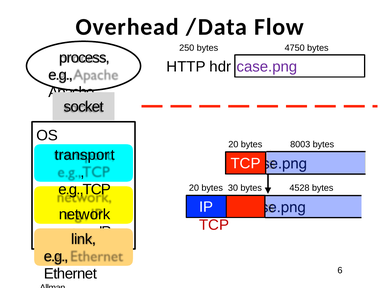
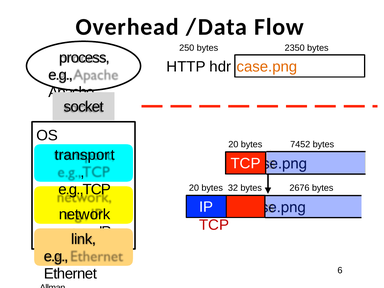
4750: 4750 -> 2350
case.png colour: purple -> orange
8003: 8003 -> 7452
30: 30 -> 32
4528: 4528 -> 2676
